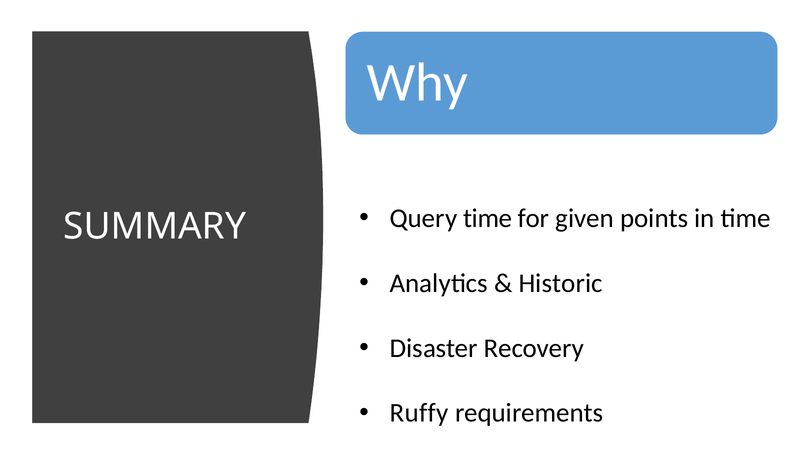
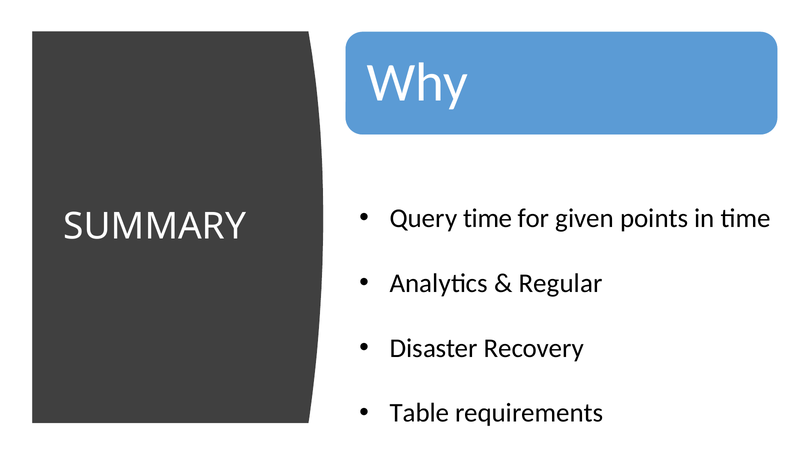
Historic: Historic -> Regular
Ruffy: Ruffy -> Table
